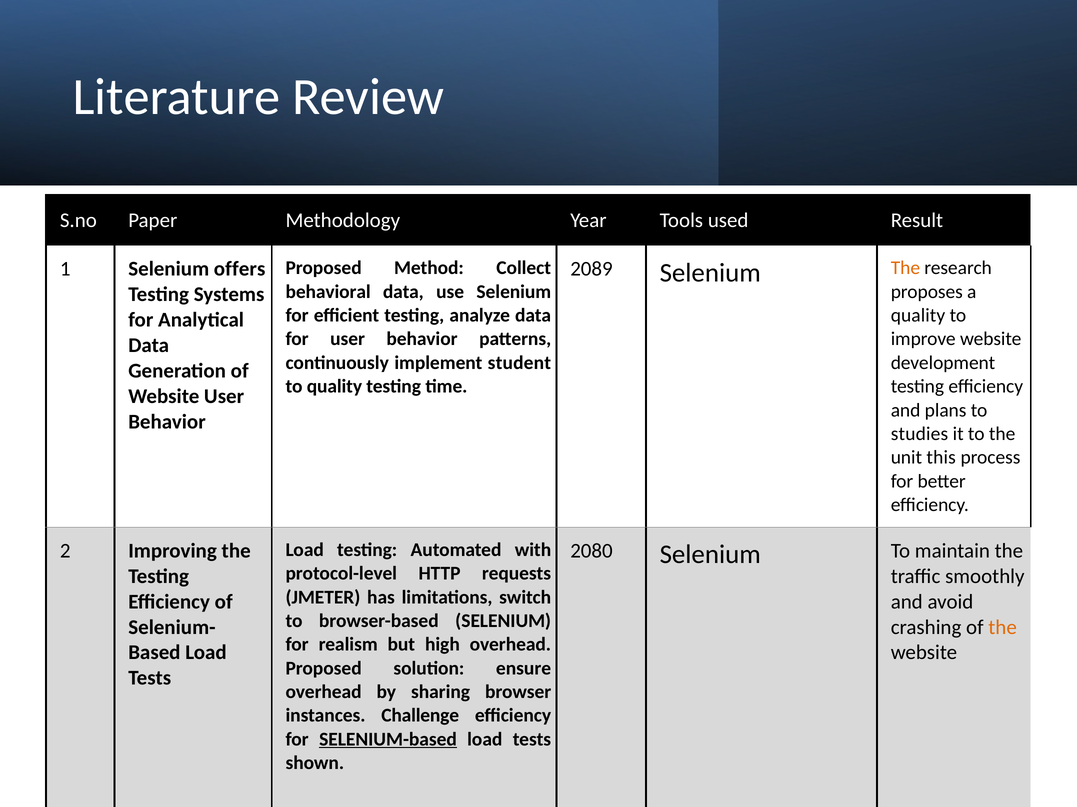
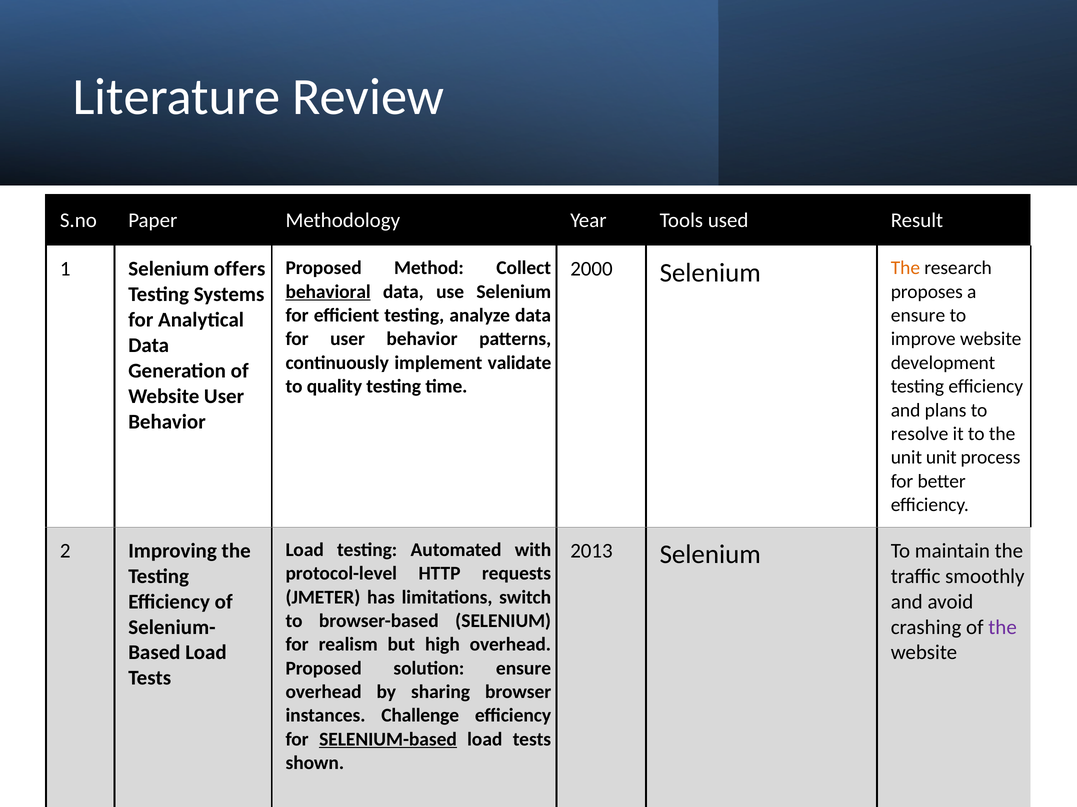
2089: 2089 -> 2000
behavioral underline: none -> present
quality at (918, 316): quality -> ensure
student: student -> validate
studies: studies -> resolve
unit this: this -> unit
2080: 2080 -> 2013
the at (1003, 628) colour: orange -> purple
